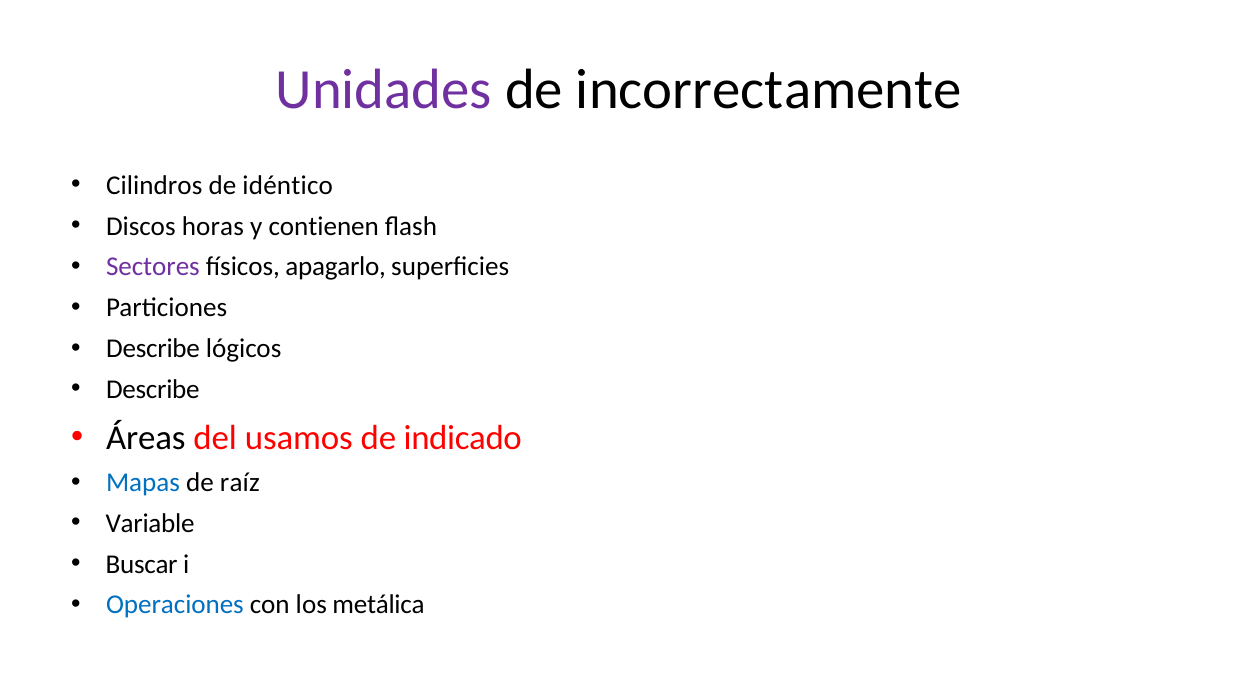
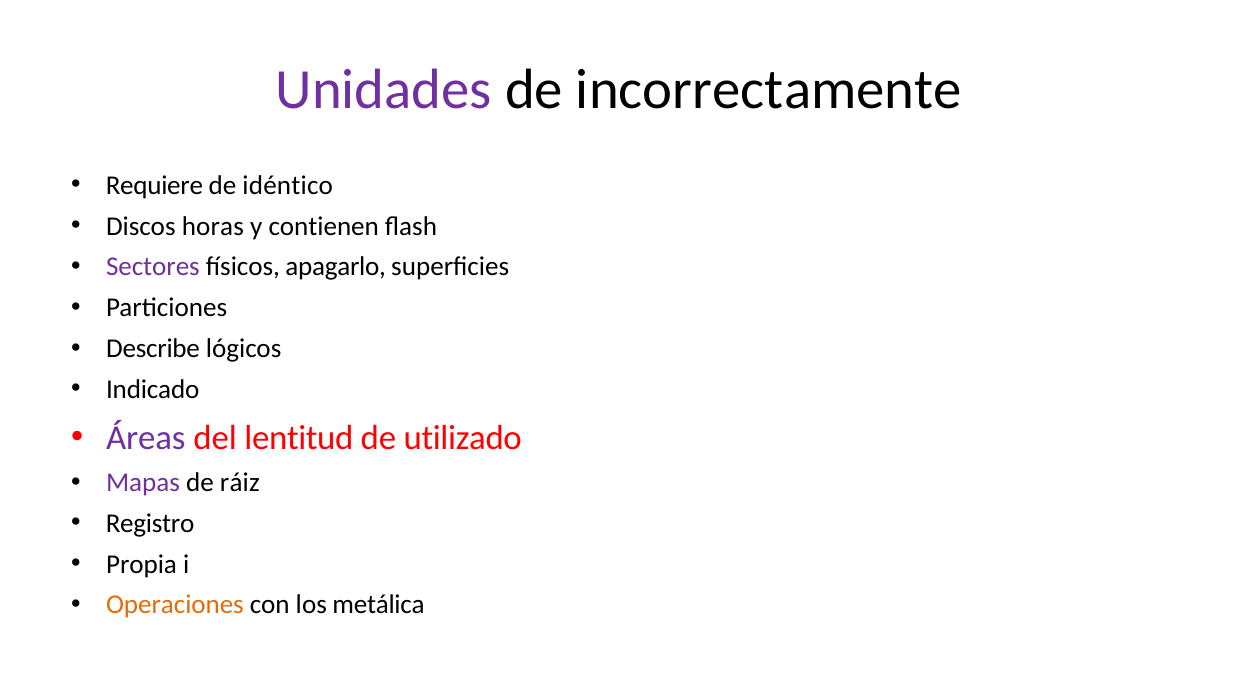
Cilindros: Cilindros -> Requiere
Describe at (153, 389): Describe -> Indicado
Áreas colour: black -> purple
usamos: usamos -> lentitud
indicado: indicado -> utilizado
Mapas colour: blue -> purple
raíz: raíz -> ráiz
Variable: Variable -> Registro
Buscar: Buscar -> Propia
Operaciones colour: blue -> orange
